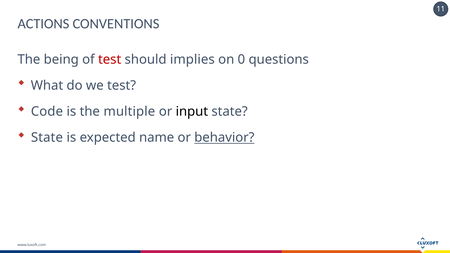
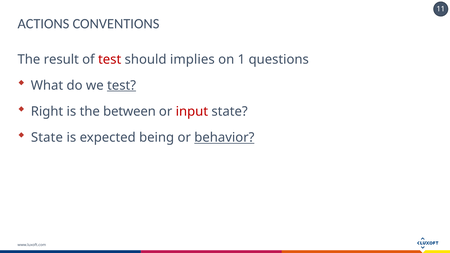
being: being -> result
0: 0 -> 1
test at (122, 85) underline: none -> present
Code: Code -> Right
multiple: multiple -> between
input colour: black -> red
name: name -> being
